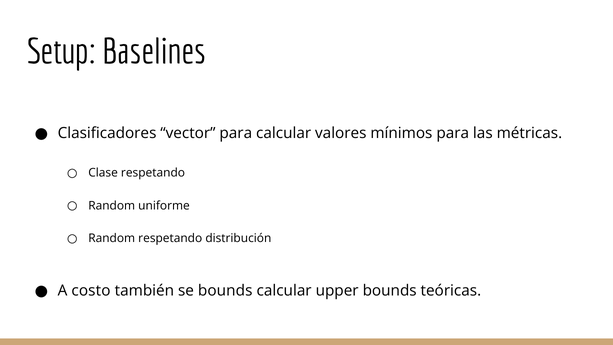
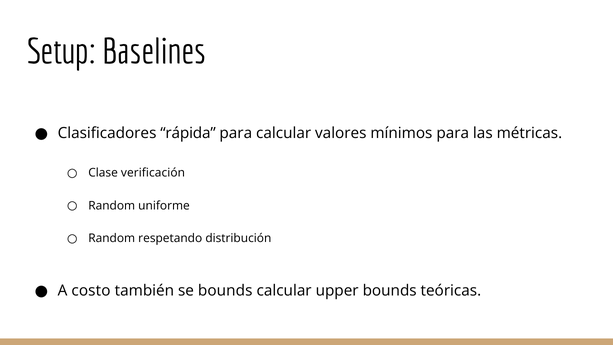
vector: vector -> rápida
Clase respetando: respetando -> verificación
